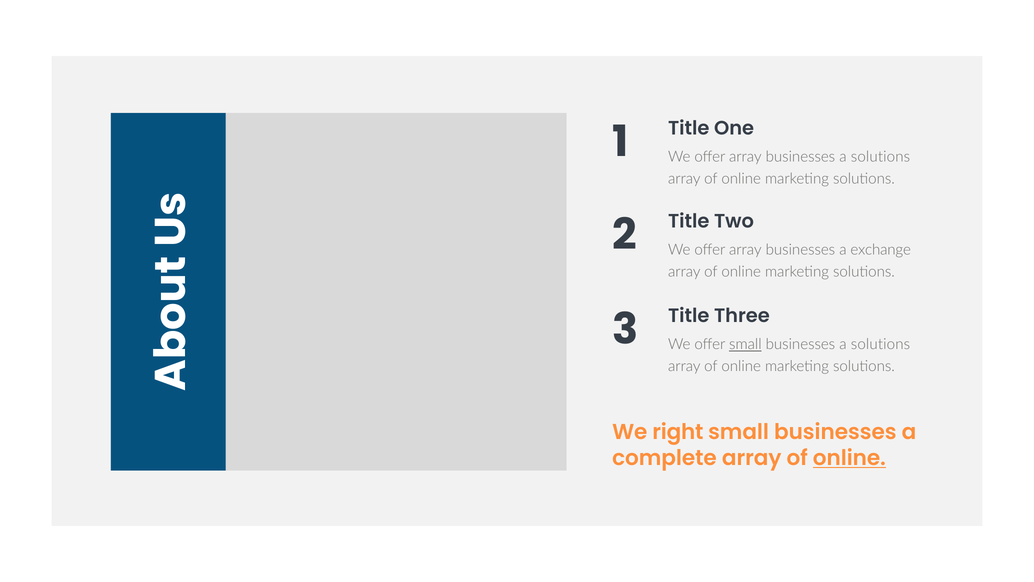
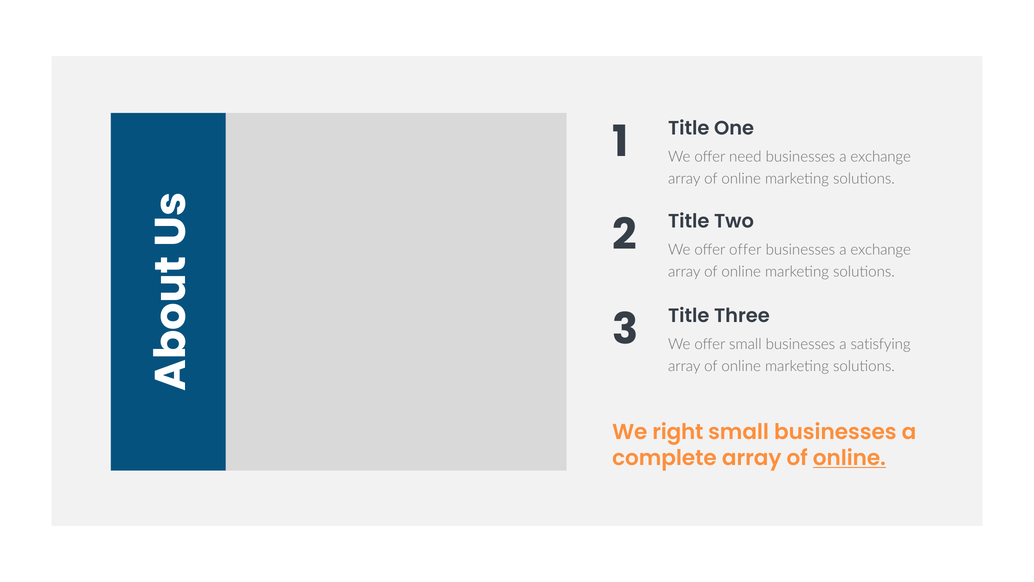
array at (745, 157): array -> need
solutions at (880, 157): solutions -> exchange
array at (745, 249): array -> offer
small at (745, 344) underline: present -> none
solutions at (880, 344): solutions -> satisfying
